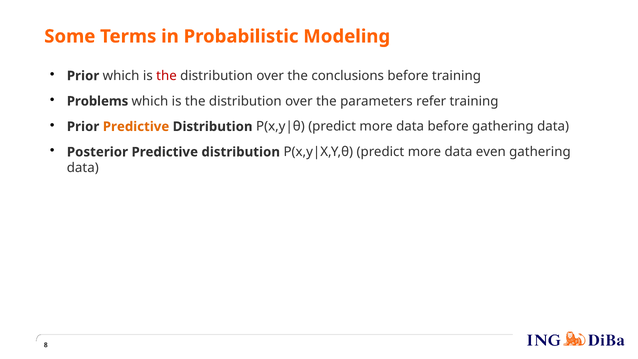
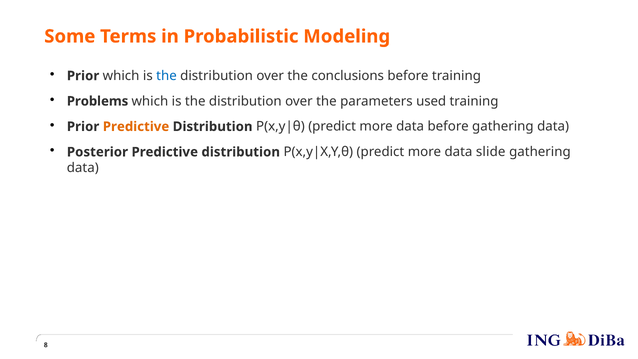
the at (166, 76) colour: red -> blue
refer: refer -> used
even: even -> slide
